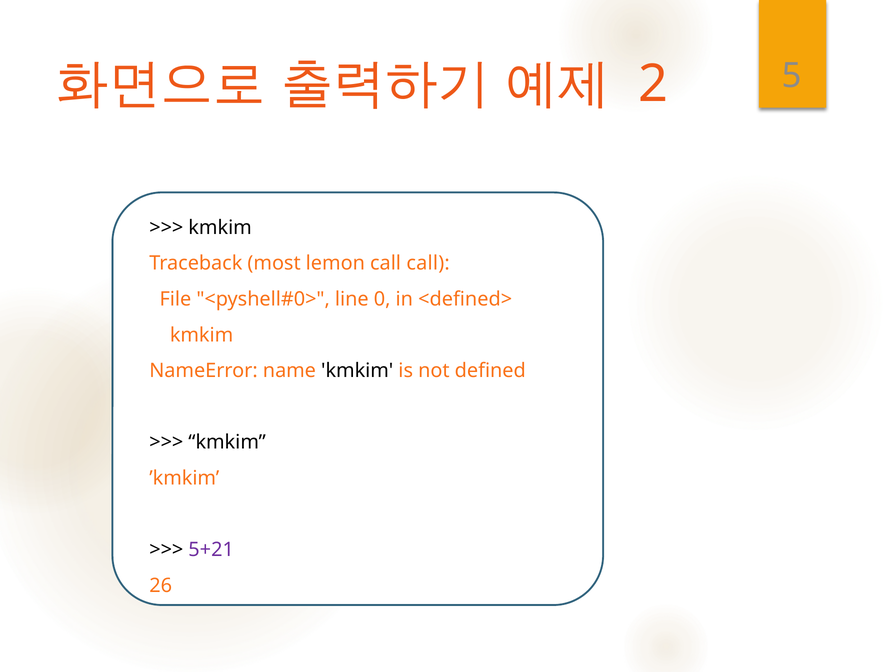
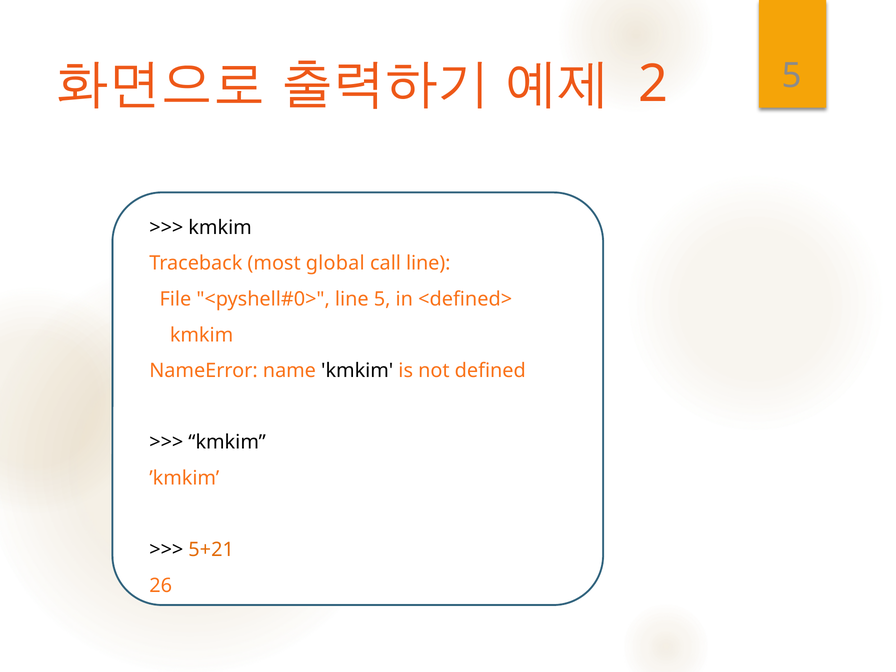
lemon: lemon -> global
call call: call -> line
line 0: 0 -> 5
5+21 colour: purple -> orange
